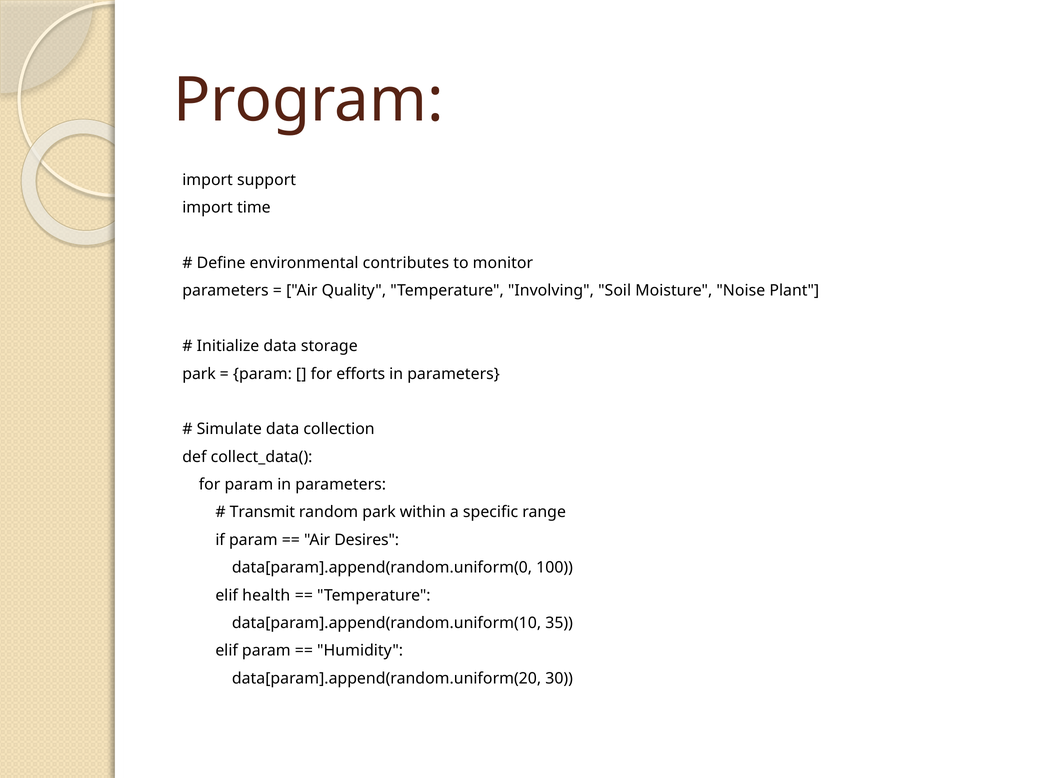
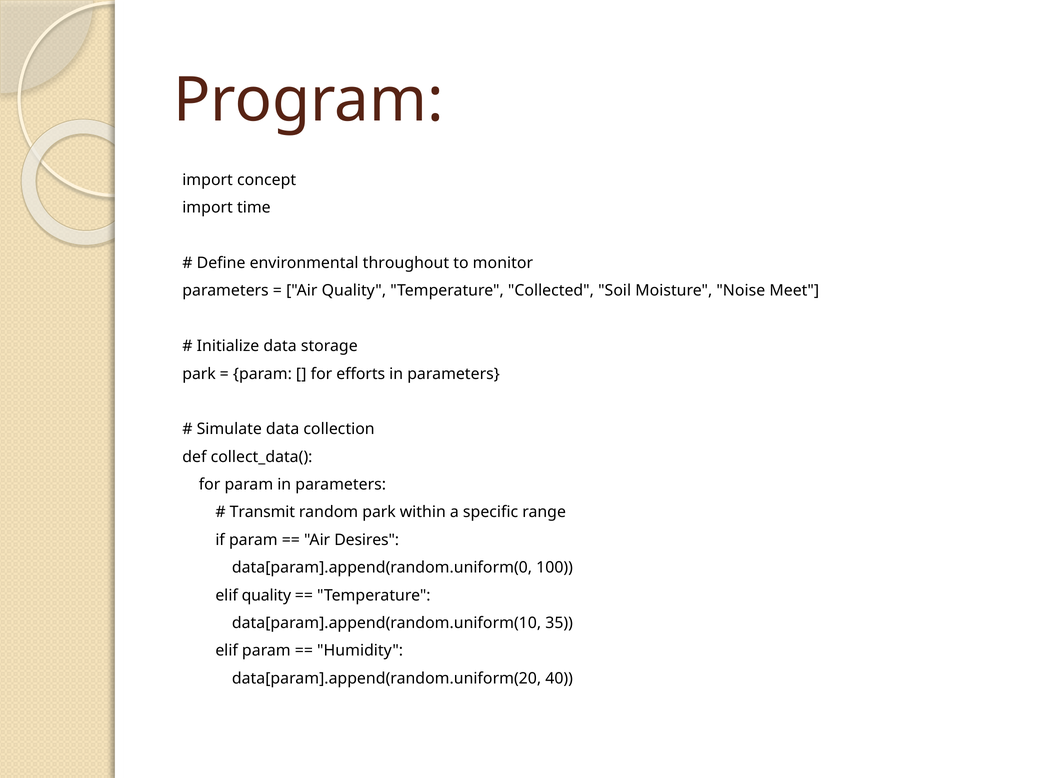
support: support -> concept
contributes: contributes -> throughout
Involving: Involving -> Collected
Plant: Plant -> Meet
elif health: health -> quality
30: 30 -> 40
